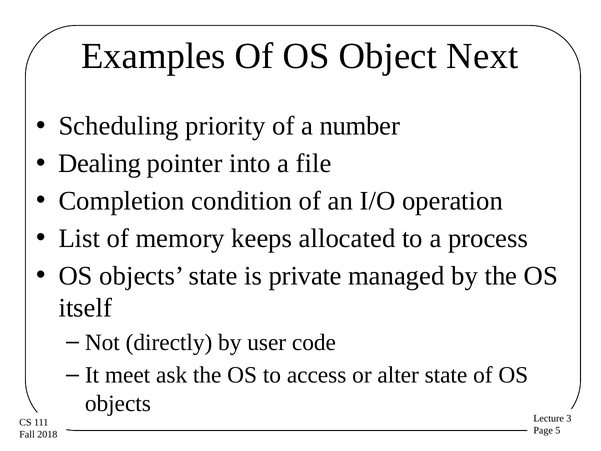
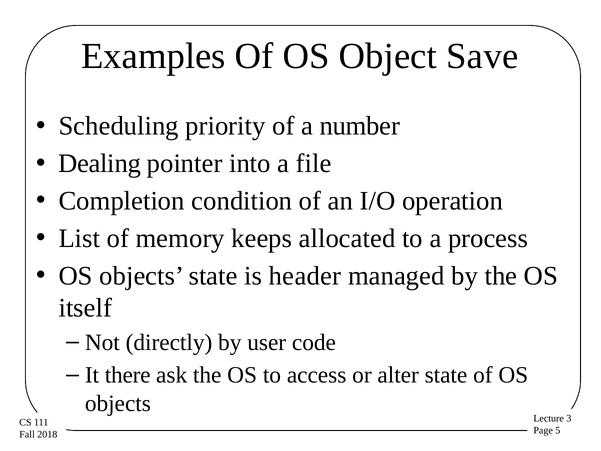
Next: Next -> Save
private: private -> header
meet: meet -> there
